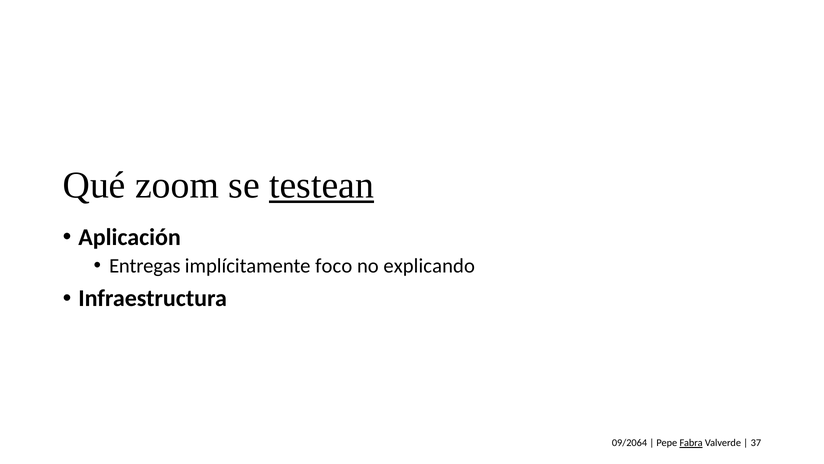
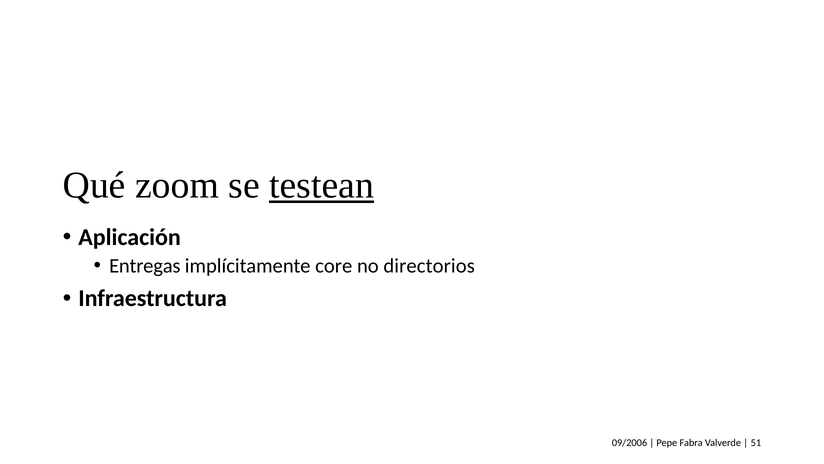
foco: foco -> core
explicando: explicando -> directorios
09/2064: 09/2064 -> 09/2006
Fabra underline: present -> none
37: 37 -> 51
